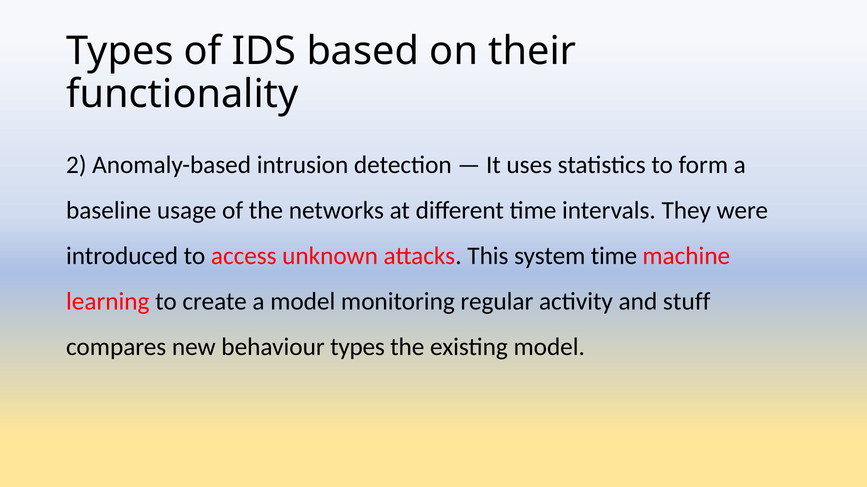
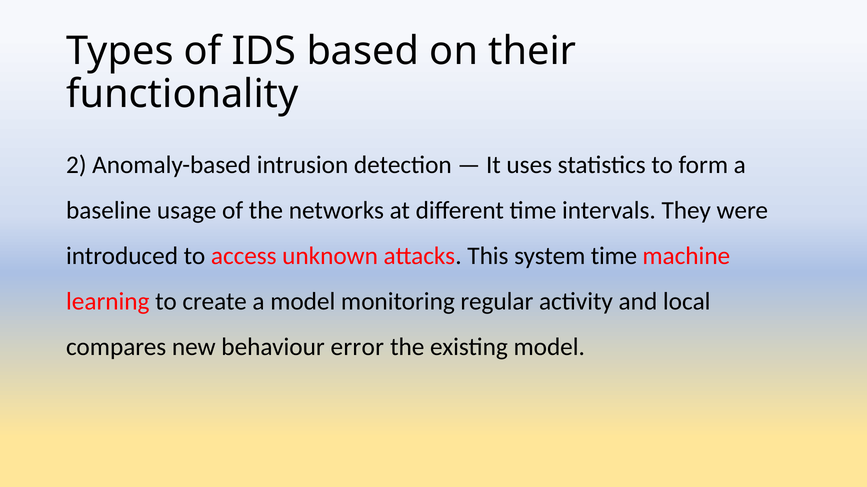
stuff: stuff -> local
behaviour types: types -> error
